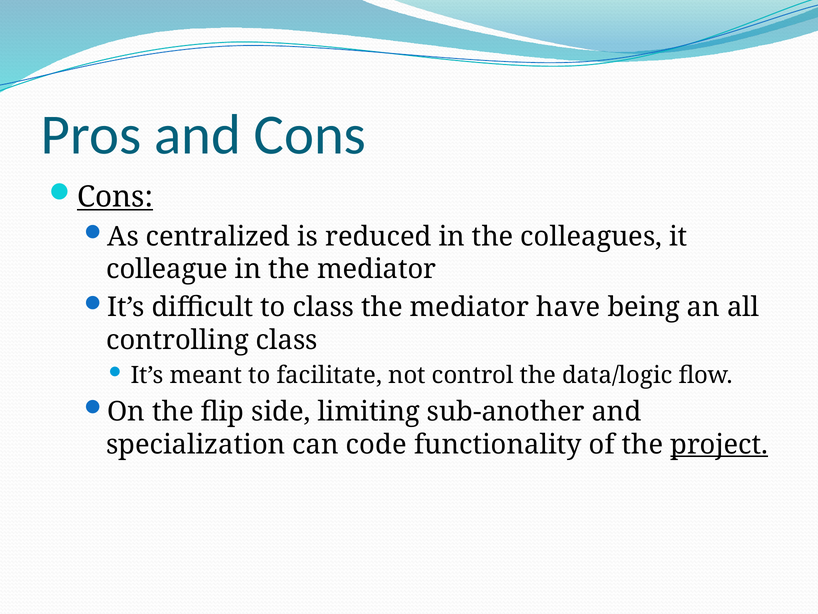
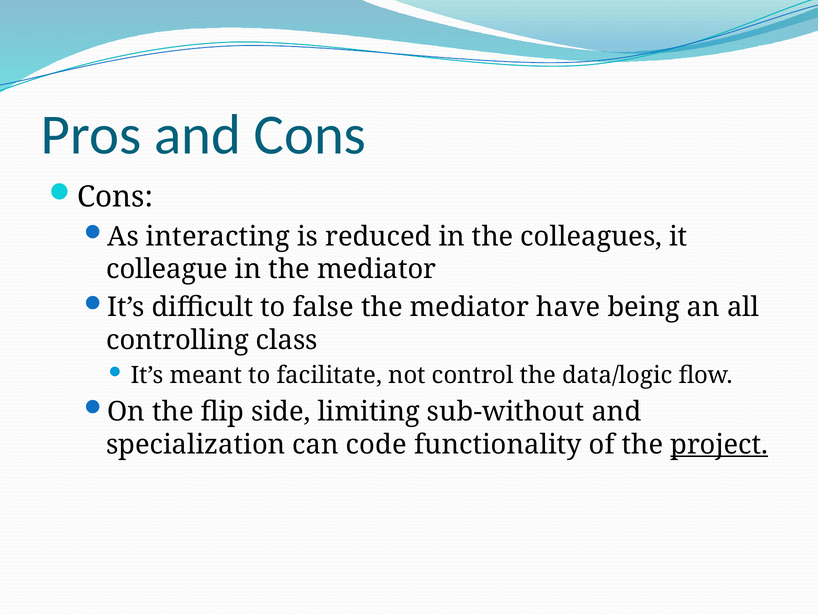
Cons at (115, 197) underline: present -> none
centralized: centralized -> interacting
to class: class -> false
sub-another: sub-another -> sub-without
